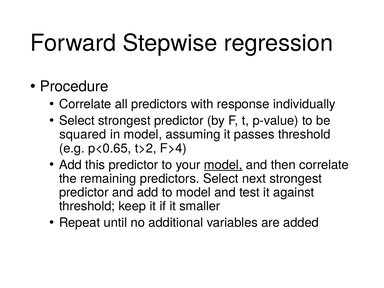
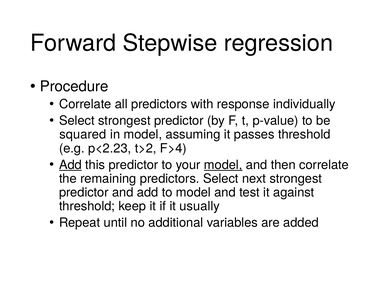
p<0.65: p<0.65 -> p<2.23
Add at (70, 165) underline: none -> present
smaller: smaller -> usually
